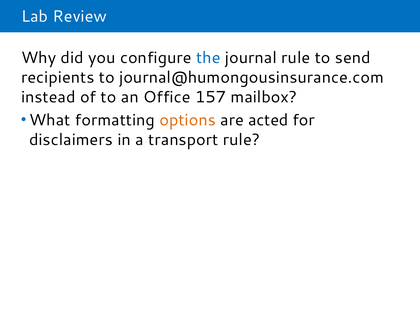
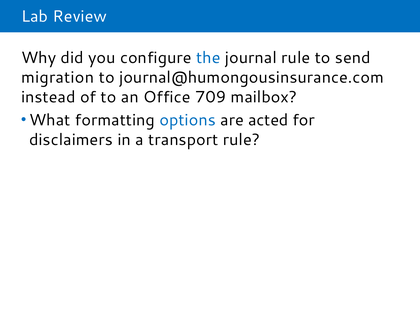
recipients: recipients -> migration
157: 157 -> 709
options colour: orange -> blue
